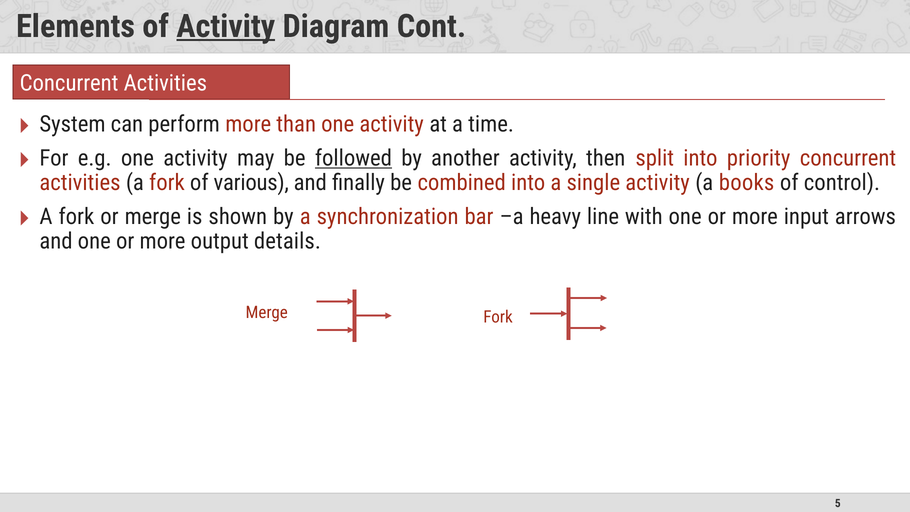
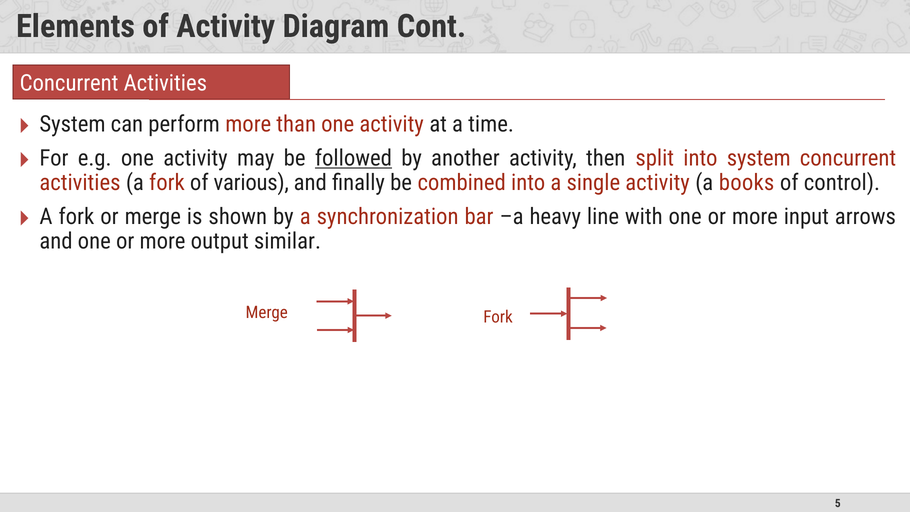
Activity at (226, 26) underline: present -> none
into priority: priority -> system
details: details -> similar
